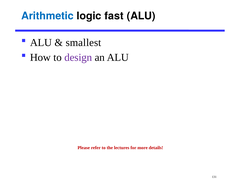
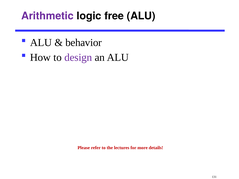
Arithmetic colour: blue -> purple
fast: fast -> free
smallest: smallest -> behavior
